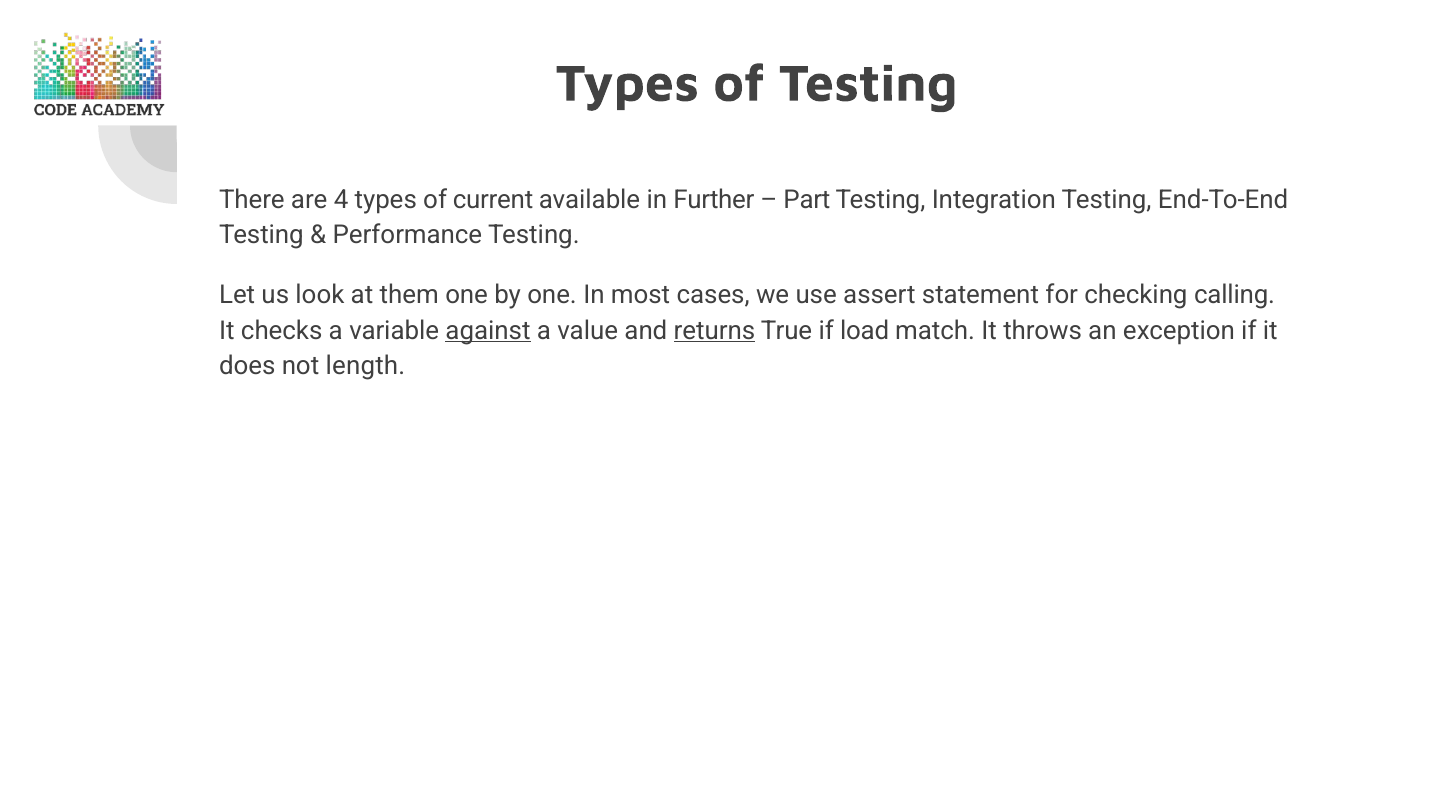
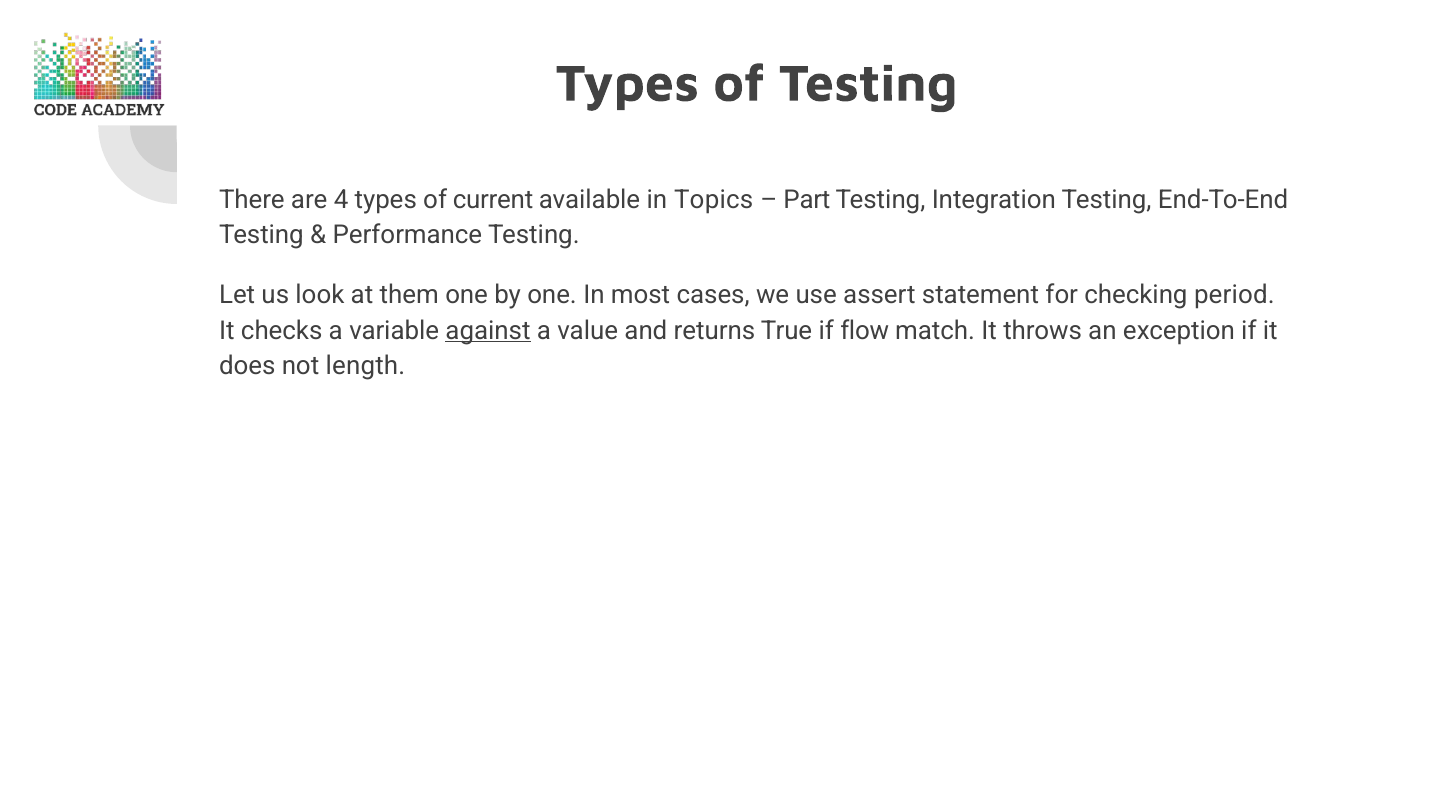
Further: Further -> Topics
calling: calling -> period
returns underline: present -> none
load: load -> flow
